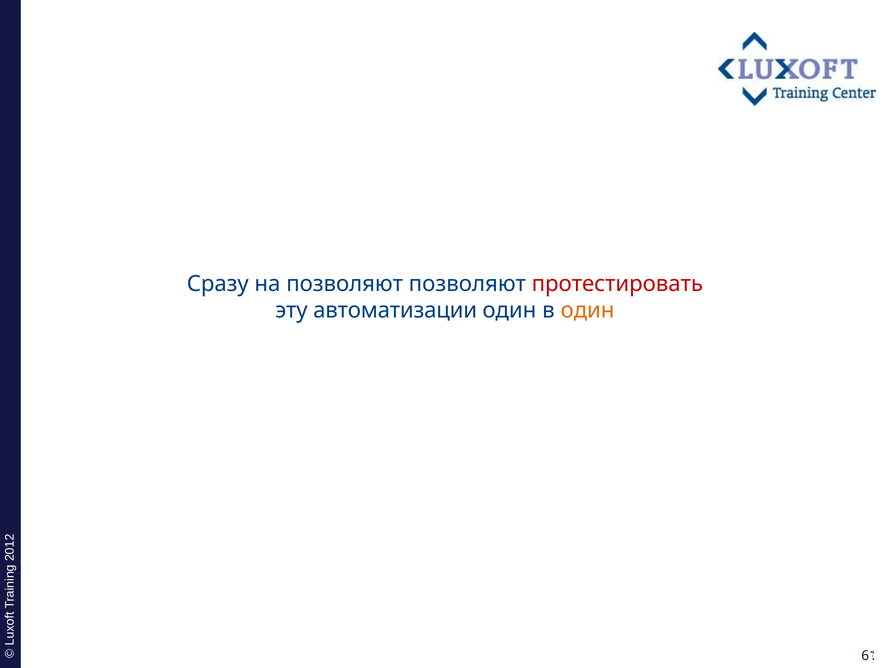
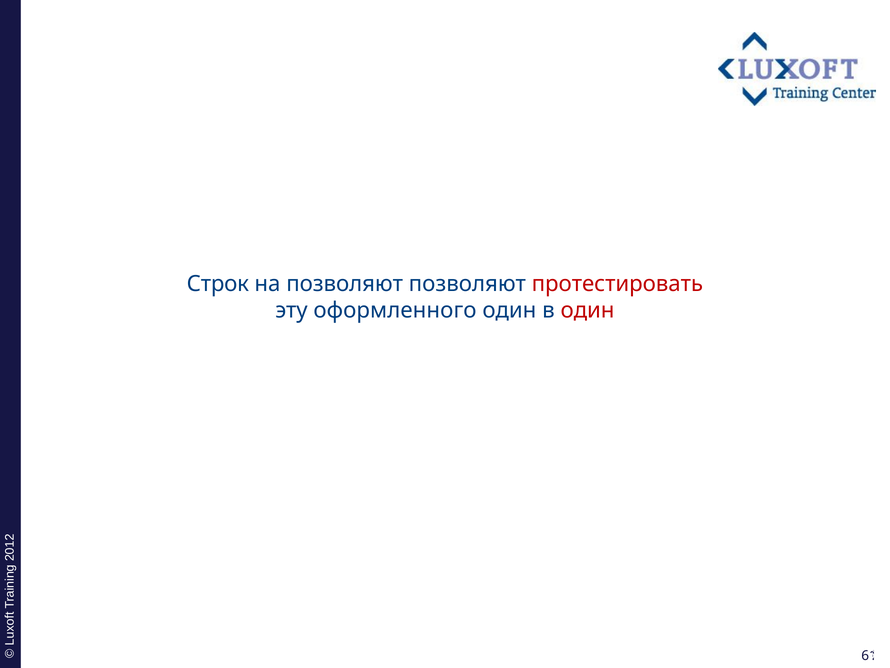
Сразу: Сразу -> Строк
автоматизации: автоматизации -> оформленного
один at (588, 310) colour: orange -> red
